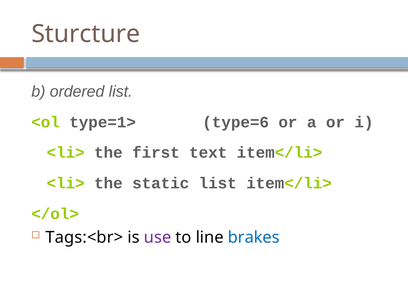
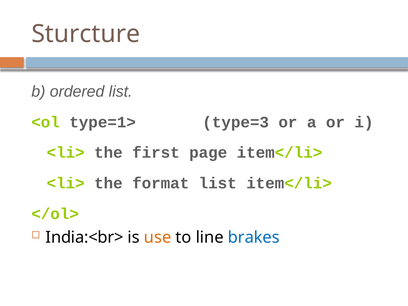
type=6: type=6 -> type=3
text: text -> page
static: static -> format
Tags:<br>: Tags:<br> -> India:<br>
use colour: purple -> orange
